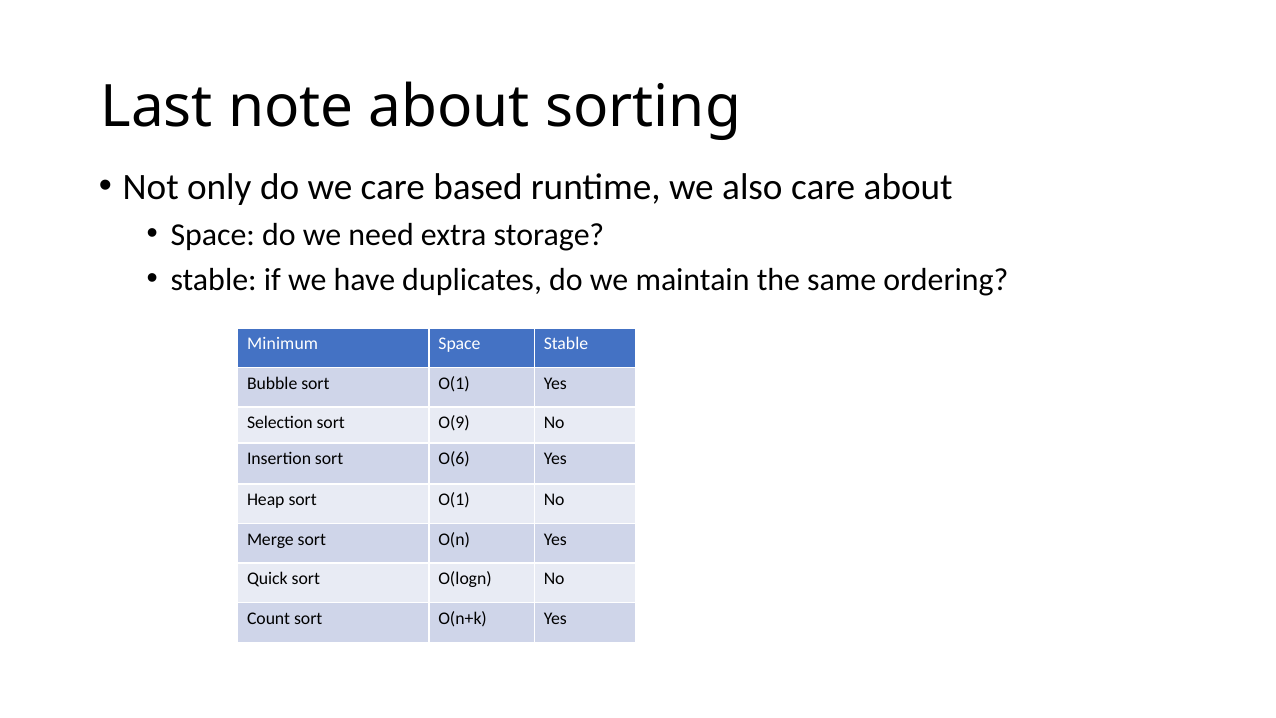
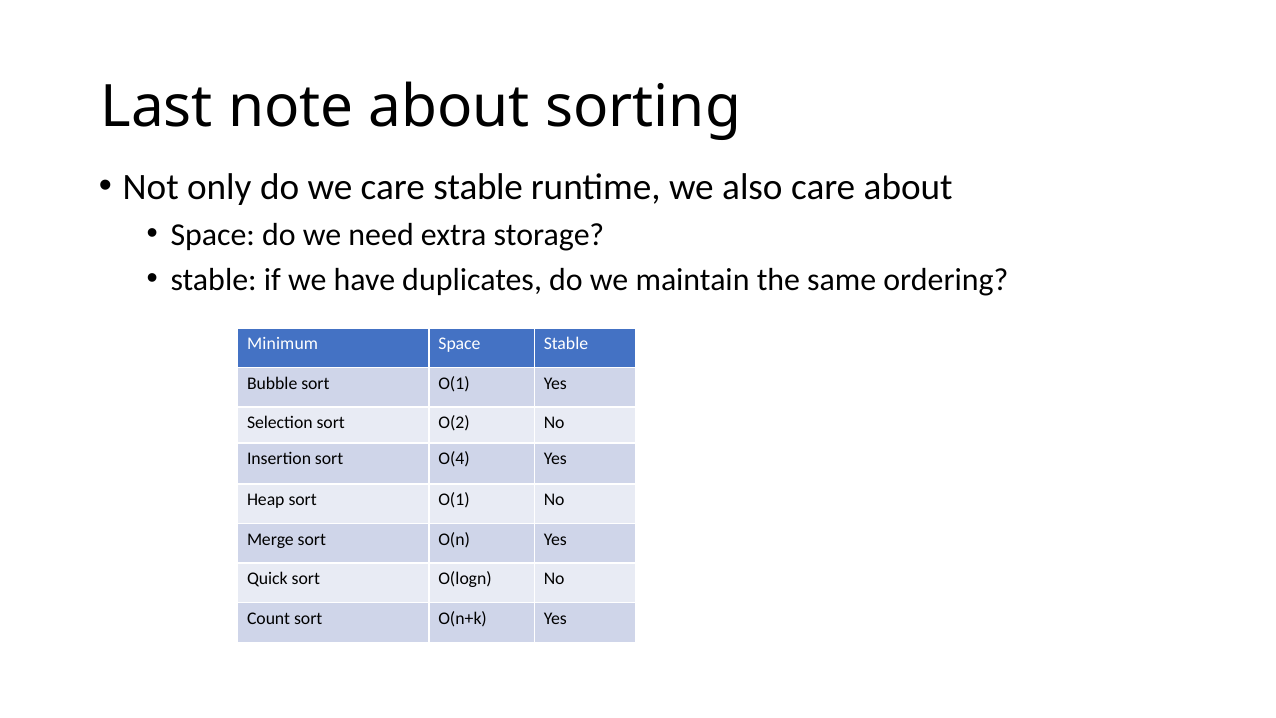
care based: based -> stable
O(9: O(9 -> O(2
O(6: O(6 -> O(4
